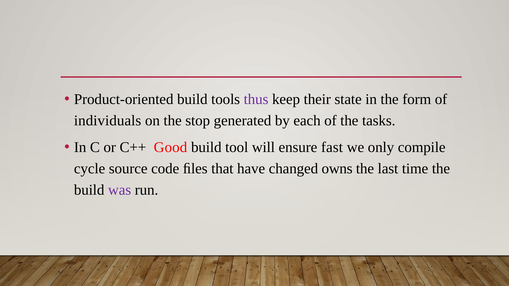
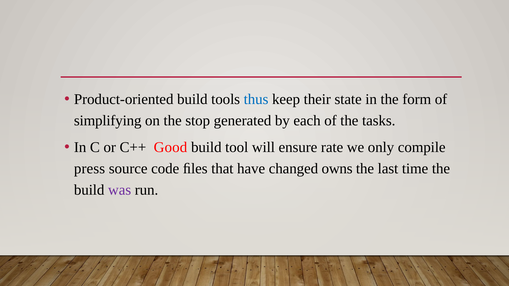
thus colour: purple -> blue
individuals: individuals -> simplifying
fast: fast -> rate
cycle: cycle -> press
